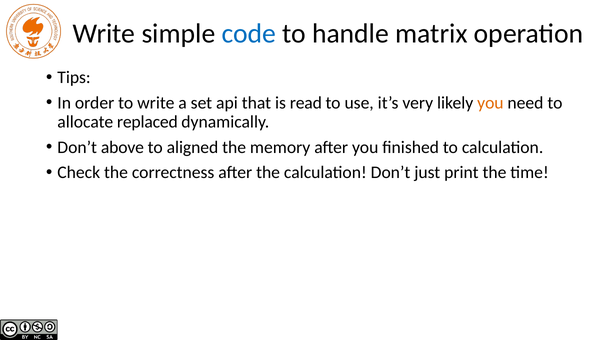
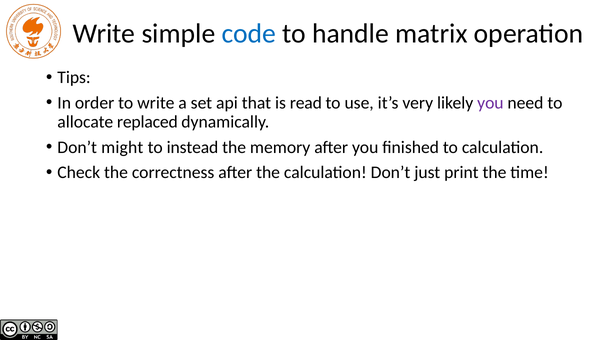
you at (490, 103) colour: orange -> purple
above: above -> might
aligned: aligned -> instead
